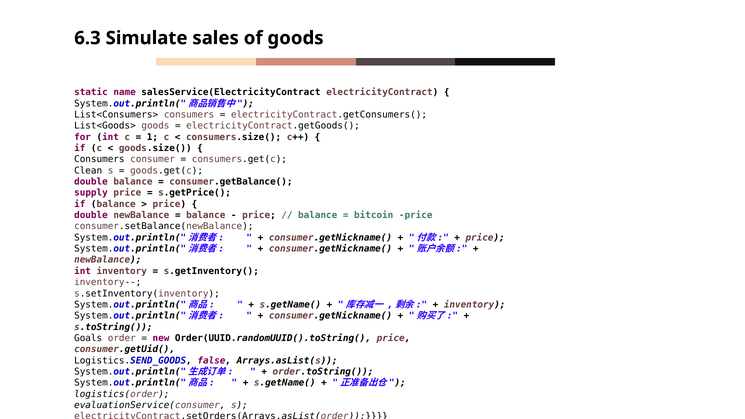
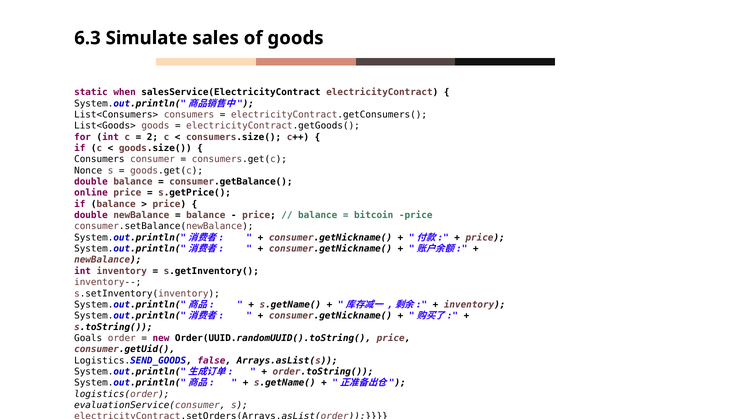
name: name -> when
1: 1 -> 2
Clean: Clean -> Nonce
supply: supply -> online
